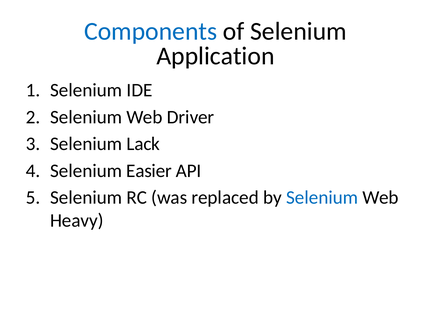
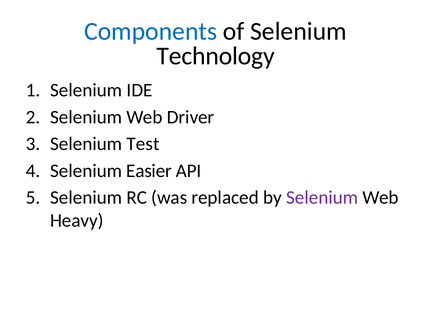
Application: Application -> Technology
Lack: Lack -> Test
Selenium at (322, 198) colour: blue -> purple
